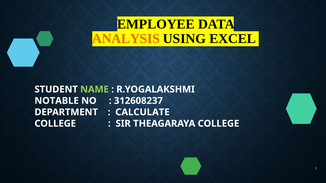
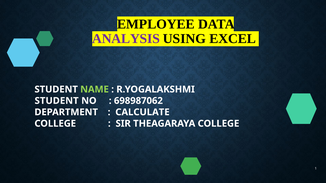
ANALYSIS colour: orange -> purple
NOTABLE at (57, 101): NOTABLE -> STUDENT
312608237: 312608237 -> 698987062
